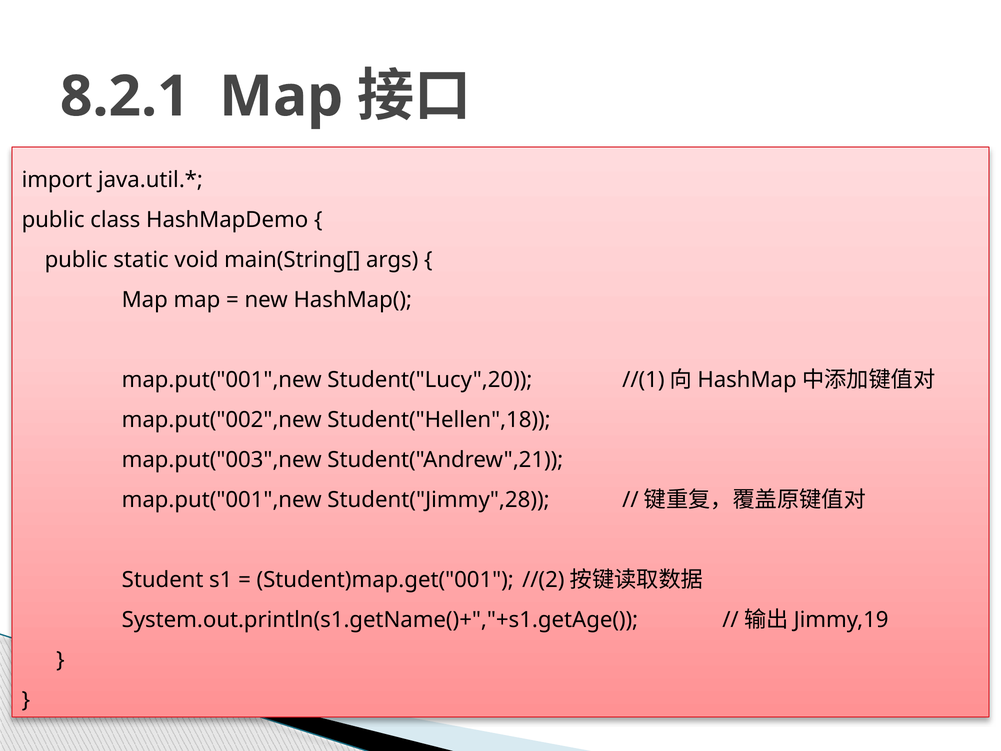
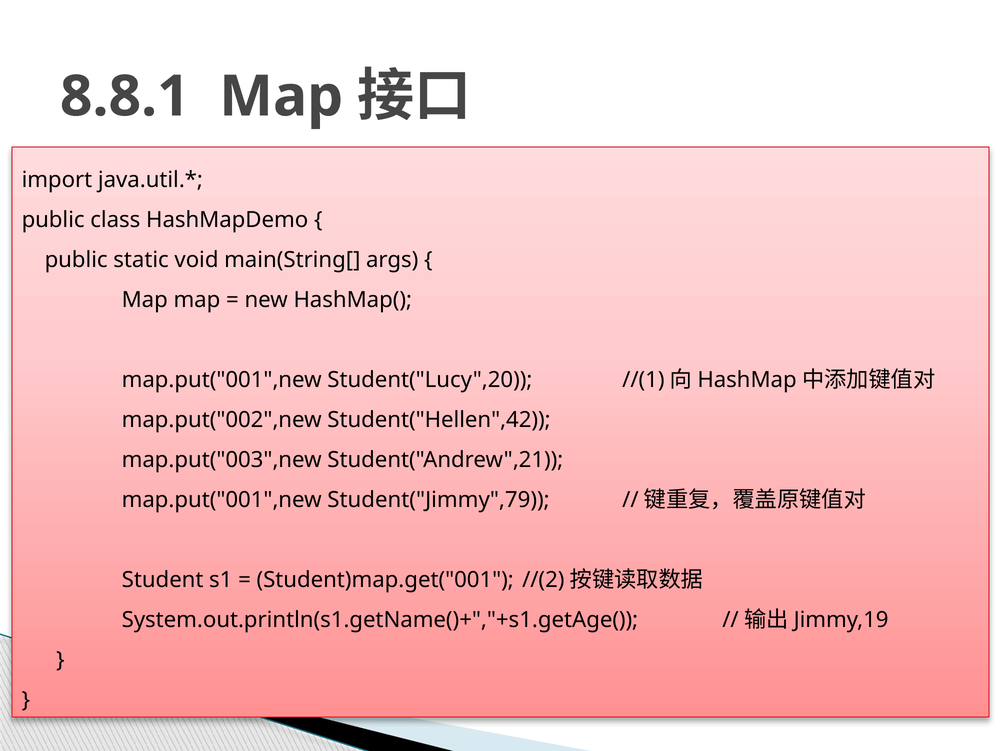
8.2.1: 8.2.1 -> 8.8.1
Student("Hellen",18: Student("Hellen",18 -> Student("Hellen",42
Student("Jimmy",28: Student("Jimmy",28 -> Student("Jimmy",79
